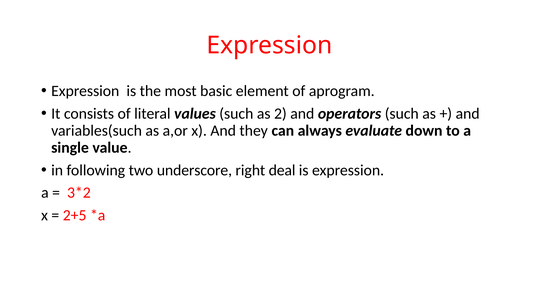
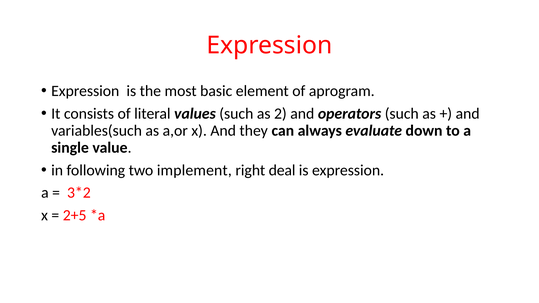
underscore: underscore -> implement
